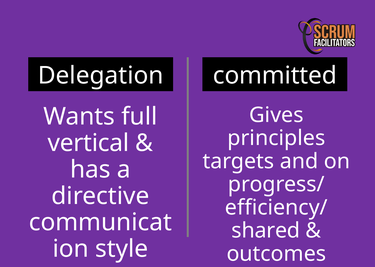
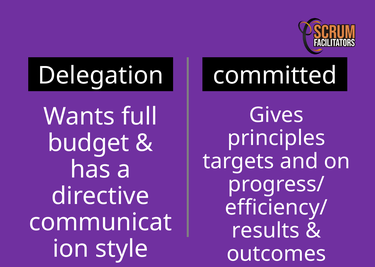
vertical: vertical -> budget
shared: shared -> results
